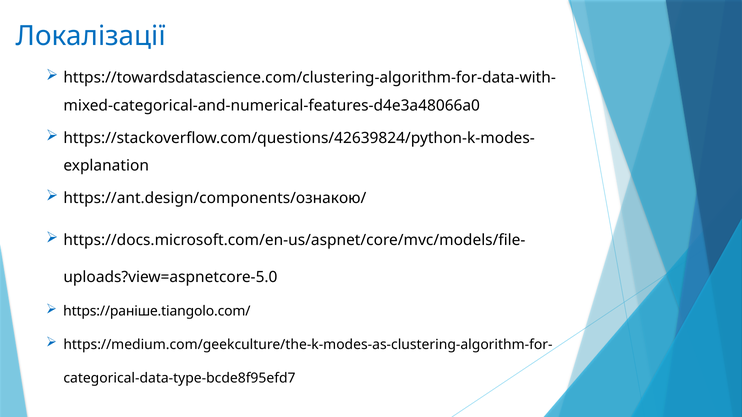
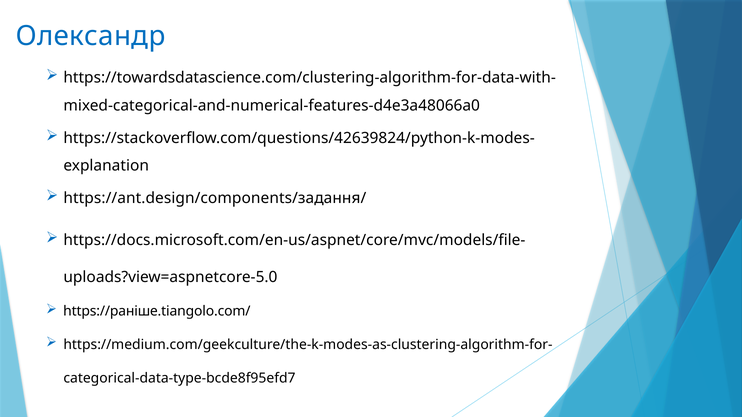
Локалізації: Локалізації -> Олександр
https://ant.design/components/ознакою/: https://ant.design/components/ознакою/ -> https://ant.design/components/задання/
